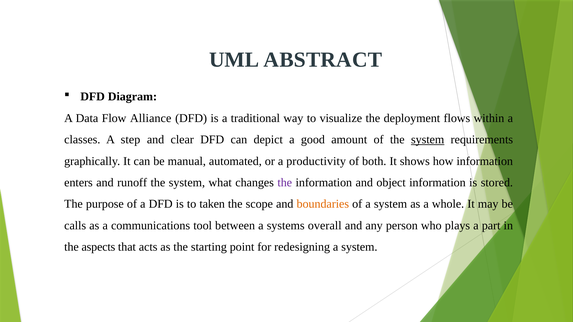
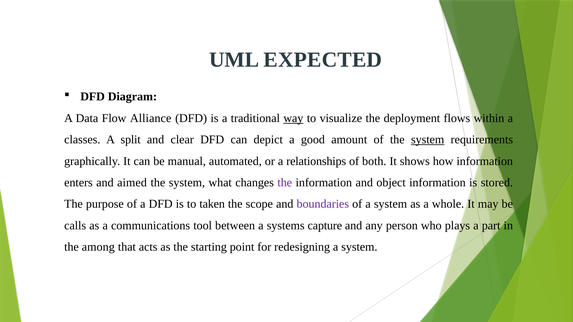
ABSTRACT: ABSTRACT -> EXPECTED
way underline: none -> present
step: step -> split
productivity: productivity -> relationships
runoff: runoff -> aimed
boundaries colour: orange -> purple
overall: overall -> capture
aspects: aspects -> among
